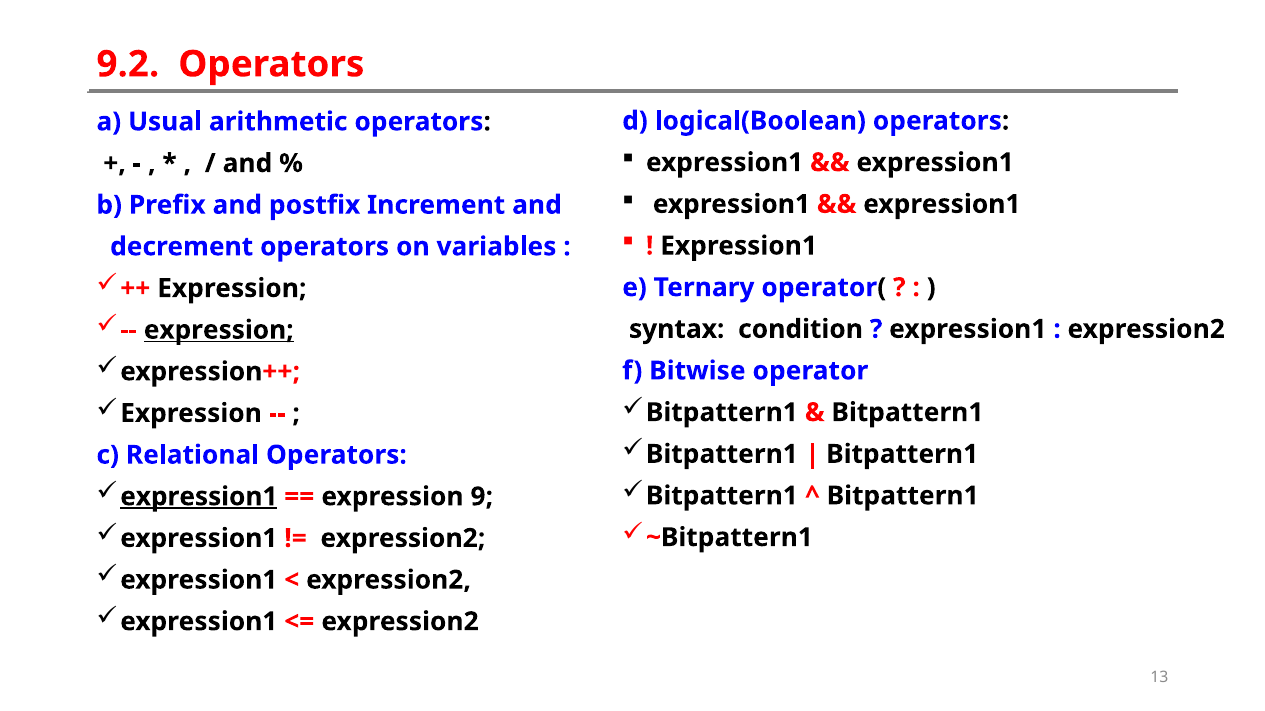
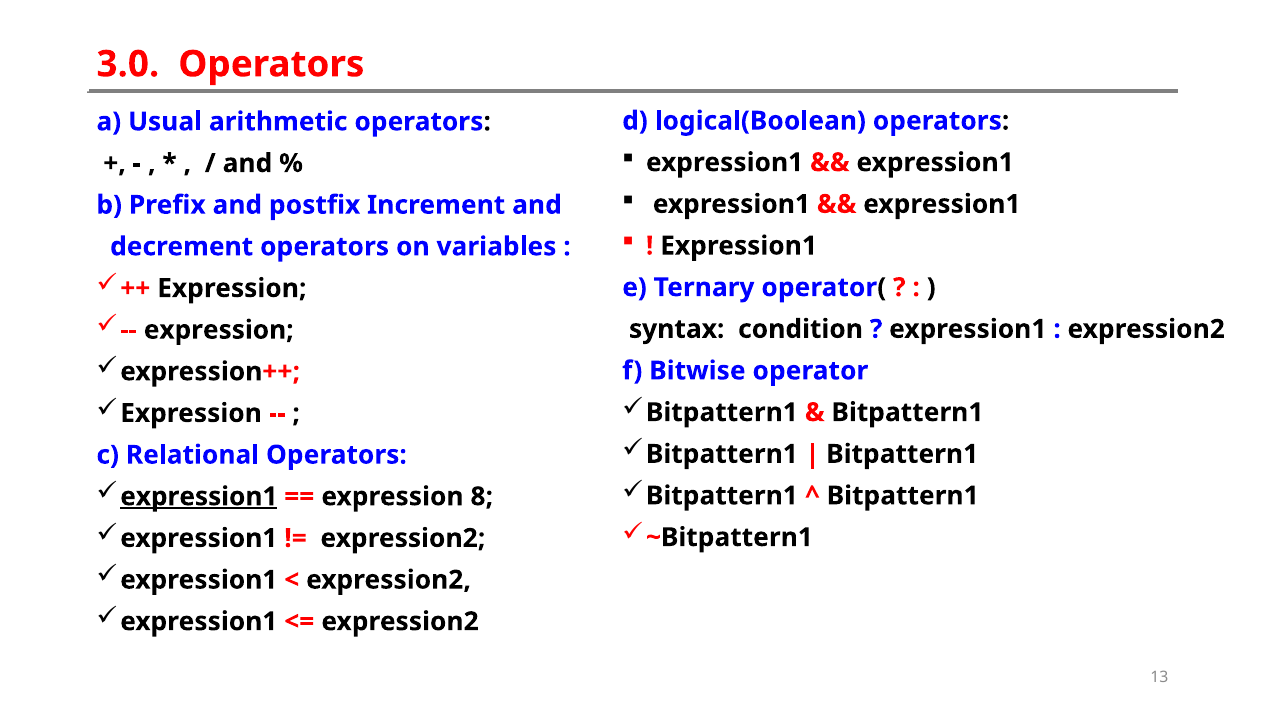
9.2: 9.2 -> 3.0
expression at (219, 330) underline: present -> none
9: 9 -> 8
